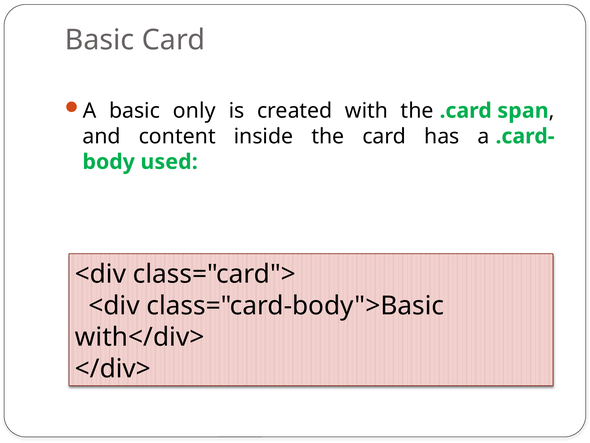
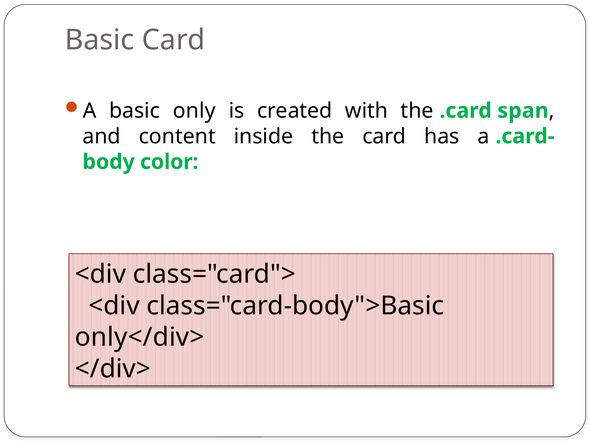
used: used -> color
with</div>: with</div> -> only</div>
